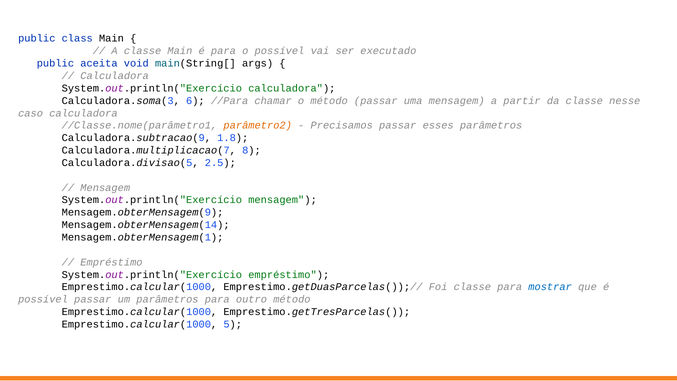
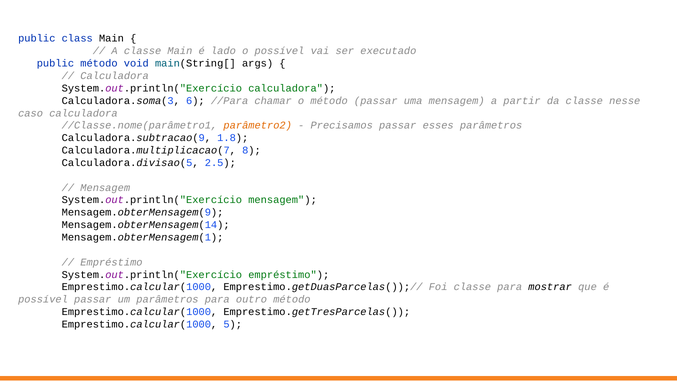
é para: para -> lado
public aceita: aceita -> método
mostrar colour: blue -> black
